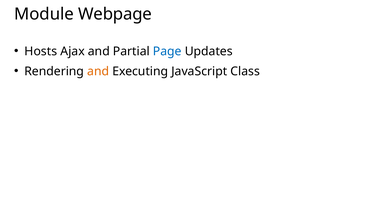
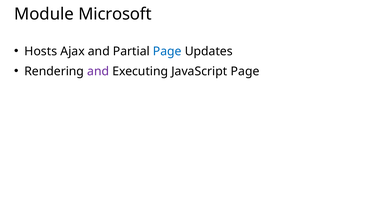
Webpage: Webpage -> Microsoft
and at (98, 71) colour: orange -> purple
JavaScript Class: Class -> Page
